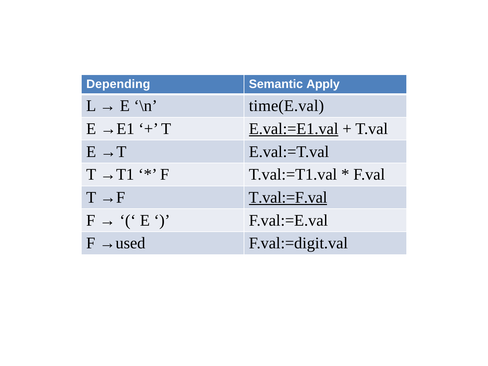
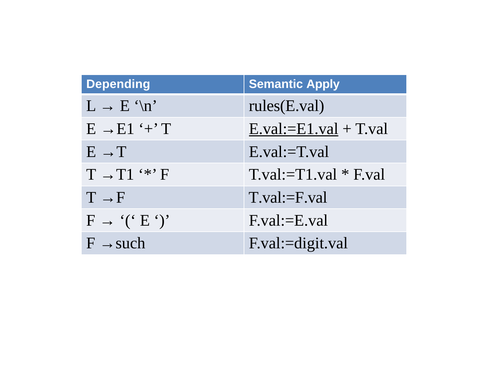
time(E.val: time(E.val -> rules(E.val
T.val:=F.val underline: present -> none
→used: →used -> →such
